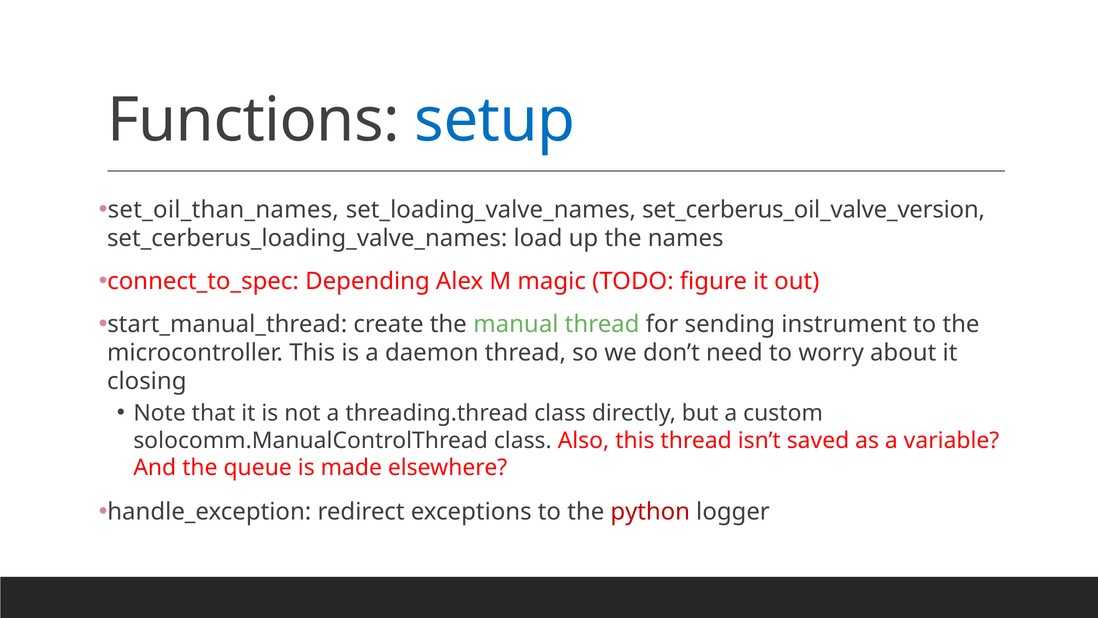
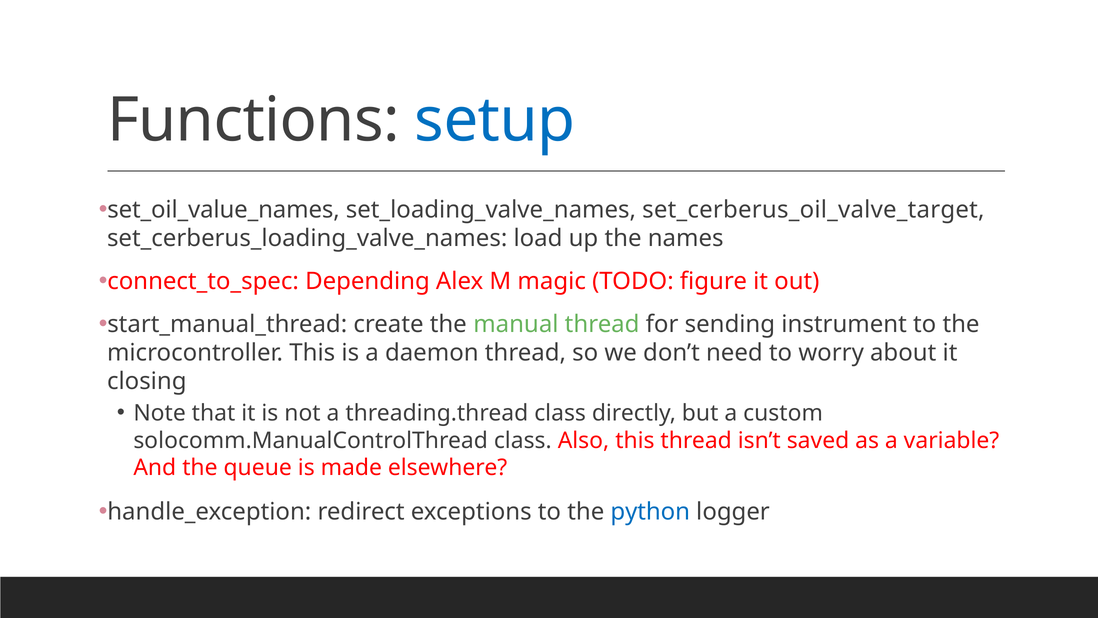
set_oil_than_names: set_oil_than_names -> set_oil_value_names
set_cerberus_oil_valve_version: set_cerberus_oil_valve_version -> set_cerberus_oil_valve_target
python colour: red -> blue
